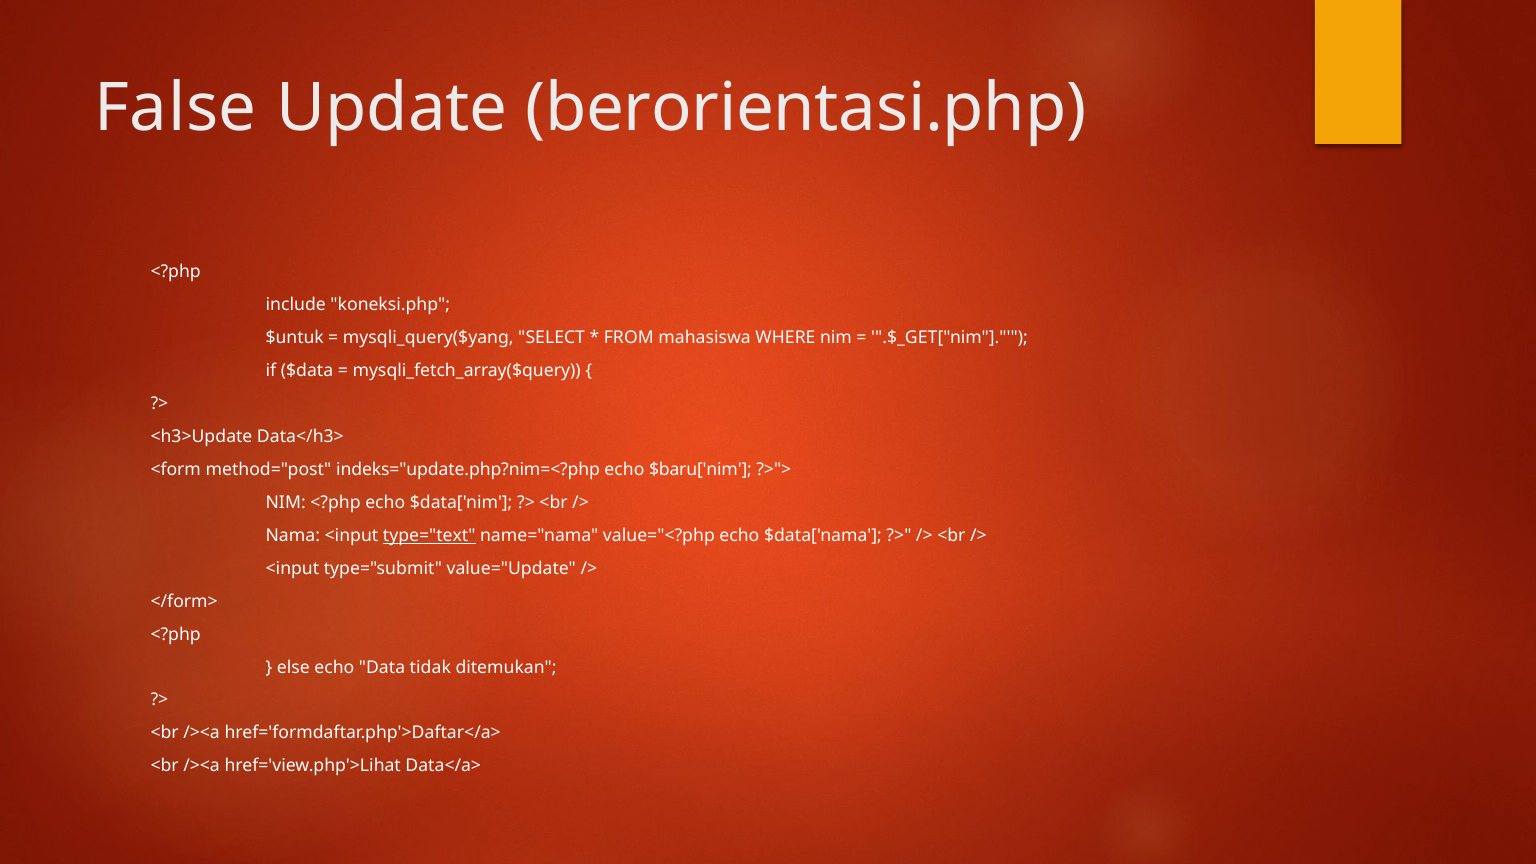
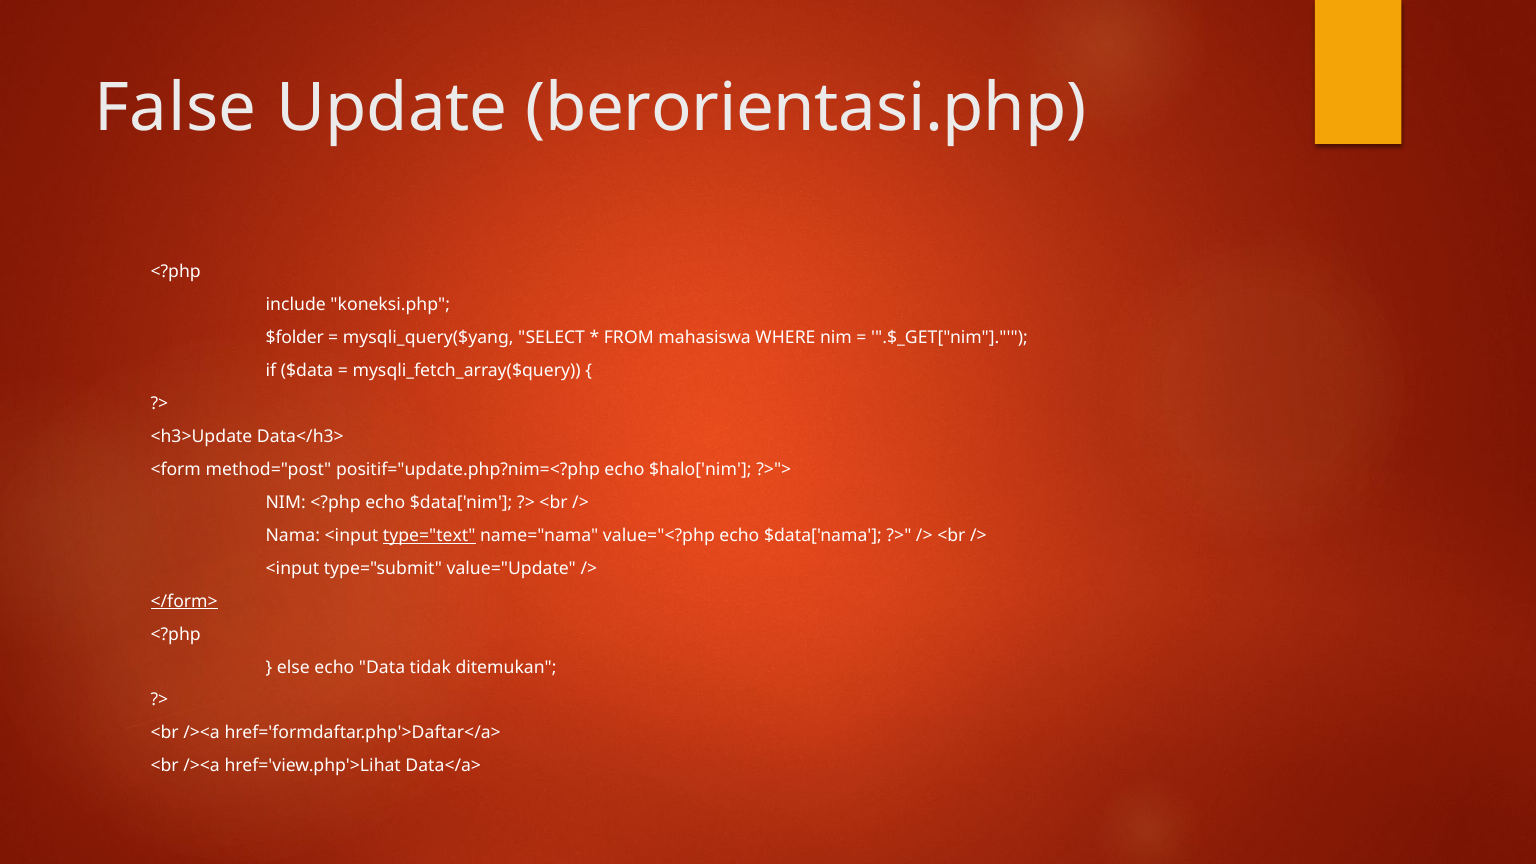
$untuk: $untuk -> $folder
indeks="update.php?nim=<?php: indeks="update.php?nim=<?php -> positif="update.php?nim=<?php
$baru['nim: $baru['nim -> $halo['nim
</form> underline: none -> present
